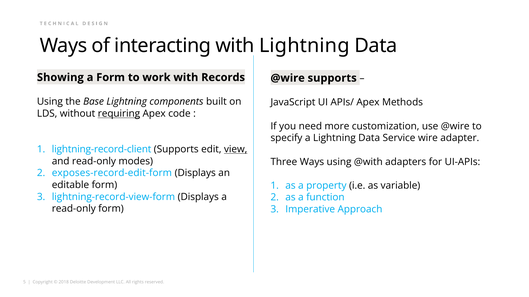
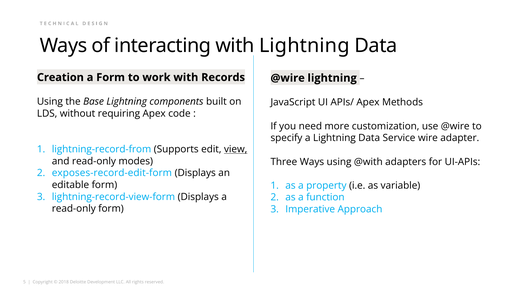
Showing: Showing -> Creation
@wire supports: supports -> lightning
requiring underline: present -> none
lightning-record-client: lightning-record-client -> lightning-record-from
